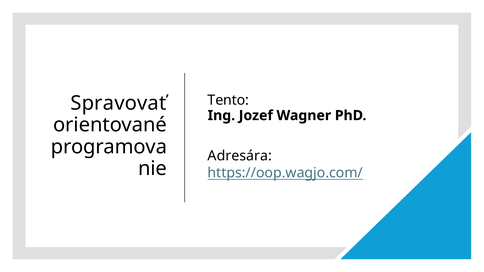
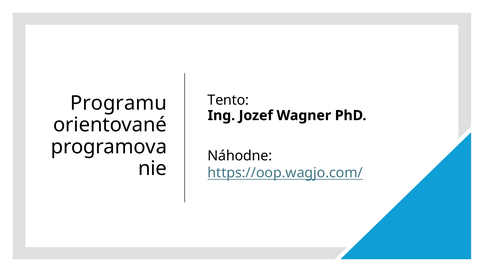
Spravovať: Spravovať -> Programu
Adresára: Adresára -> Náhodne
